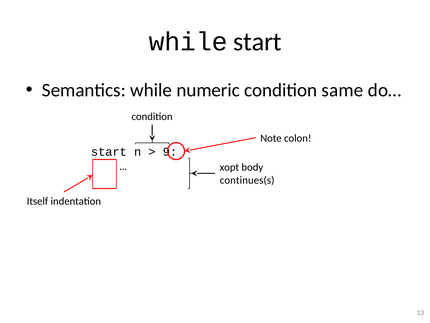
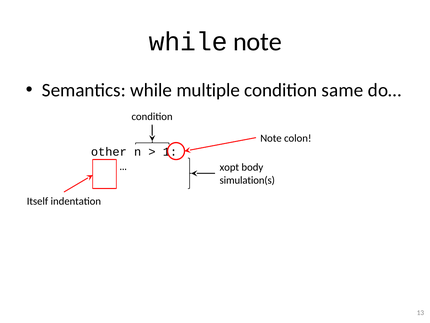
while start: start -> note
numeric: numeric -> multiple
start at (109, 152): start -> other
9: 9 -> 1
continues(s: continues(s -> simulation(s
